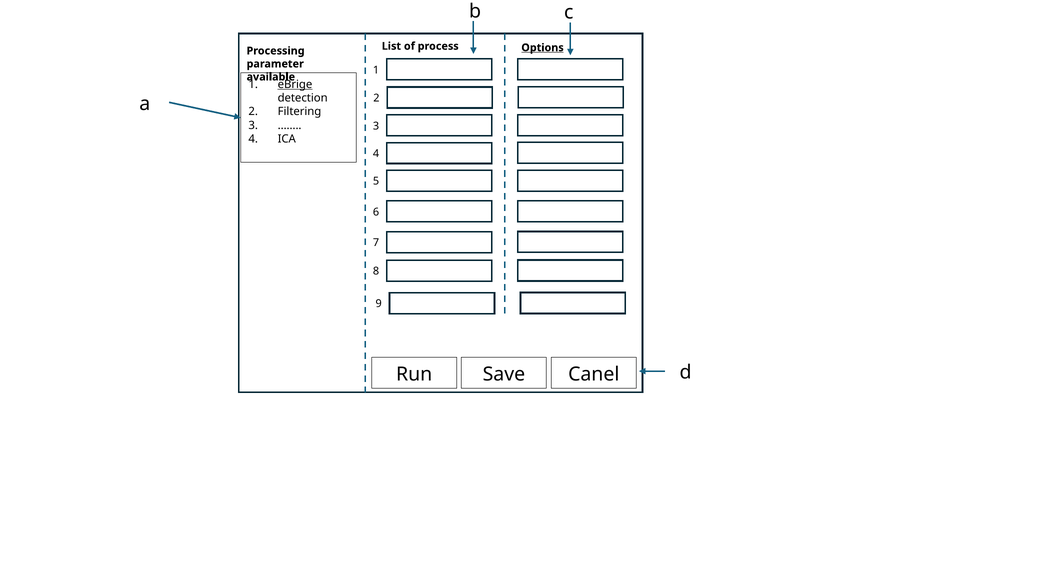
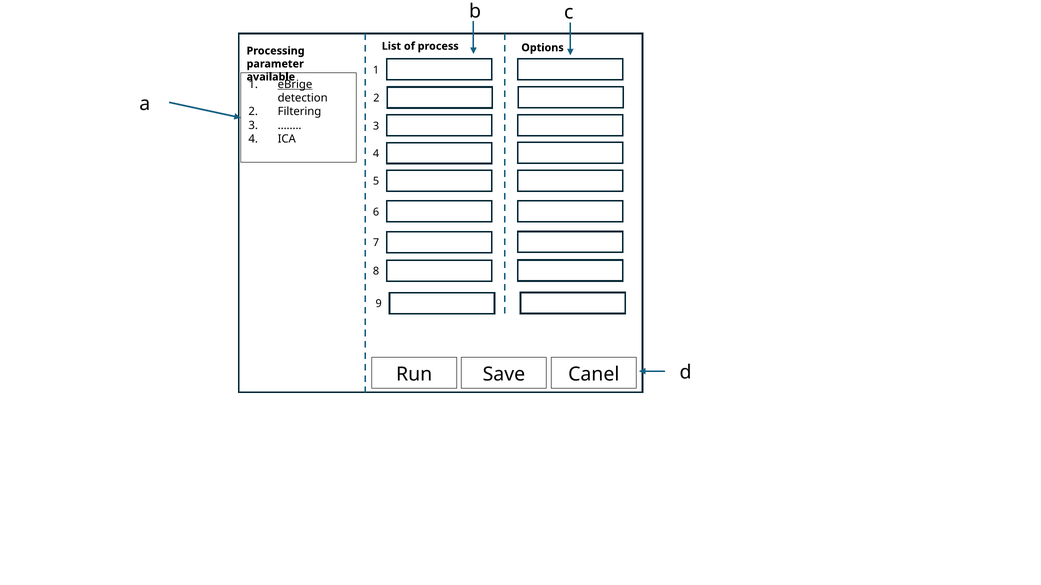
Options underline: present -> none
